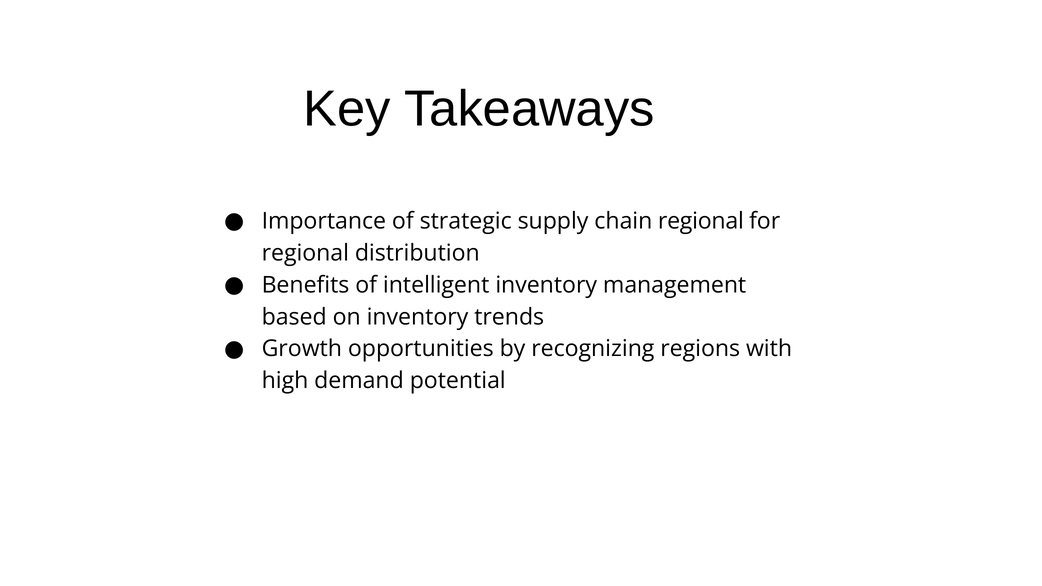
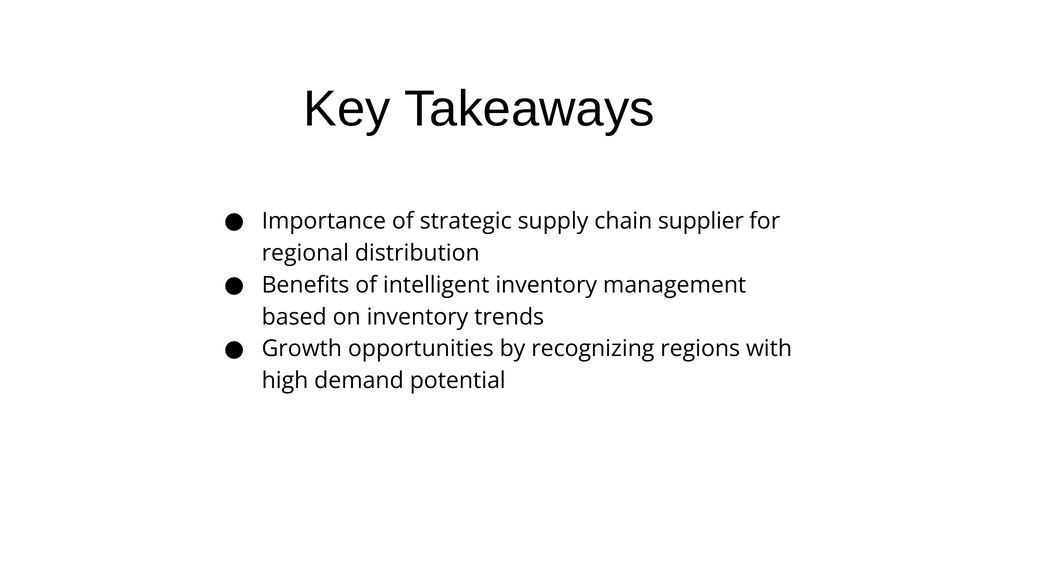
chain regional: regional -> supplier
